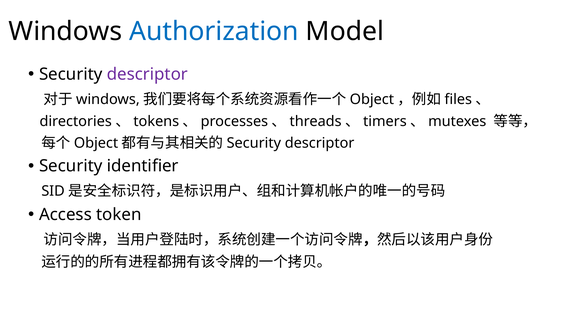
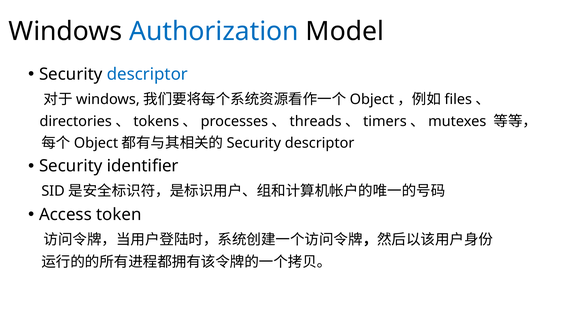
descriptor at (147, 74) colour: purple -> blue
